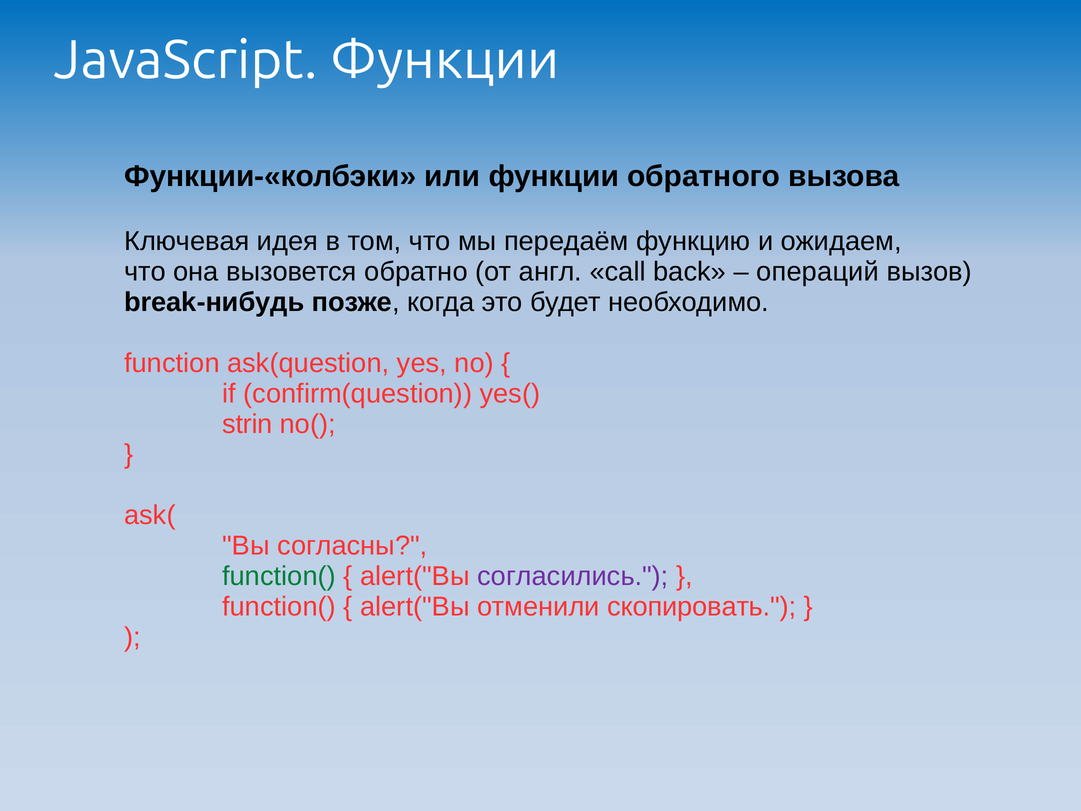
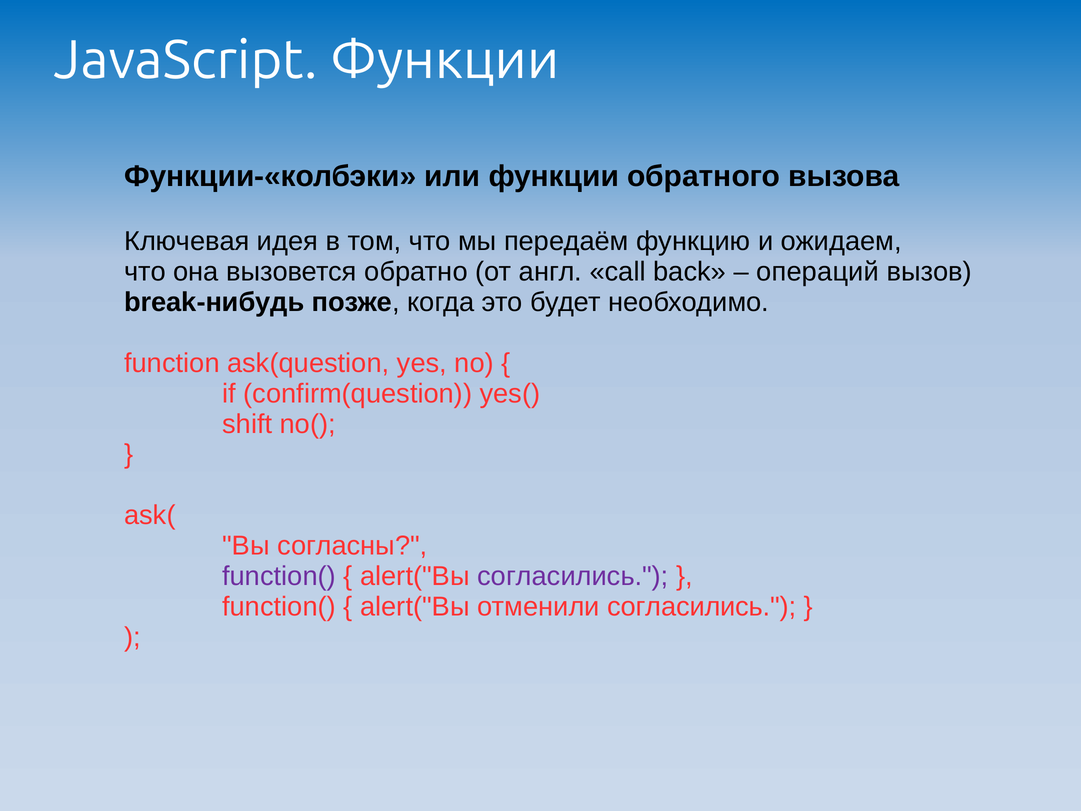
strin: strin -> shift
function( at (279, 576) colour: green -> purple
отменили скопировать: скопировать -> согласились
